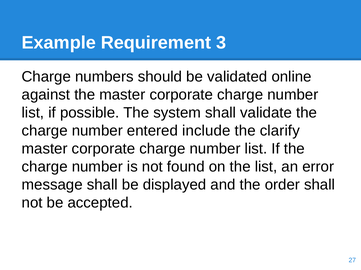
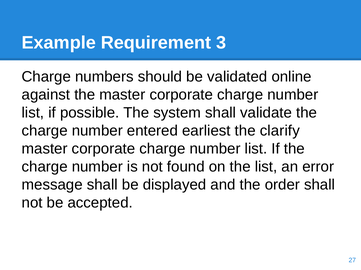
include: include -> earliest
